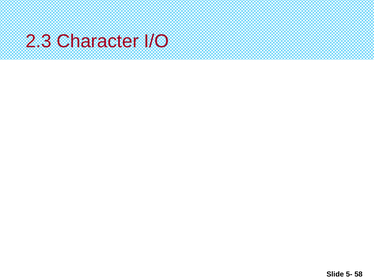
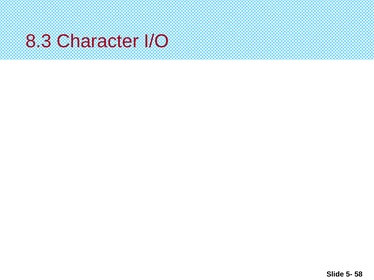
2.3: 2.3 -> 8.3
